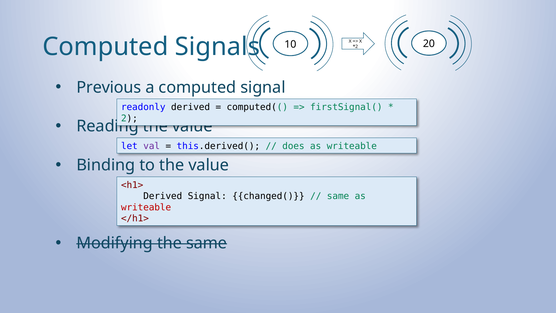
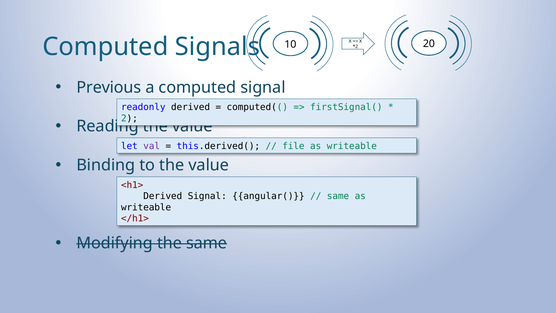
does: does -> file
changed(: changed( -> angular(
writeable at (146, 207) colour: red -> black
